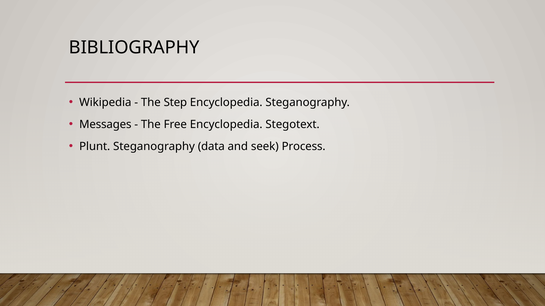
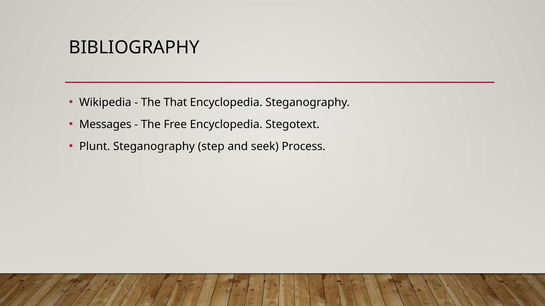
Step: Step -> That
data: data -> step
